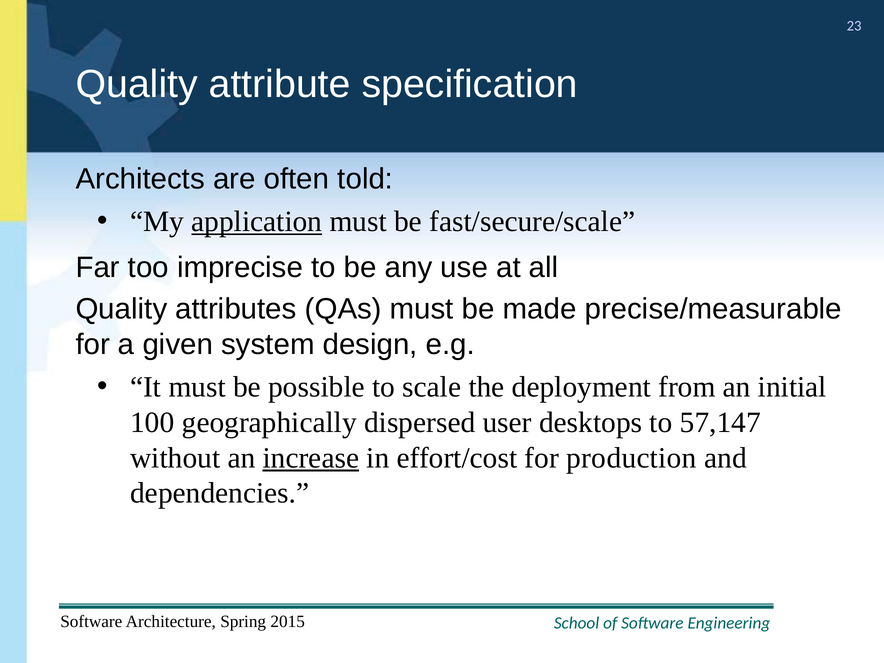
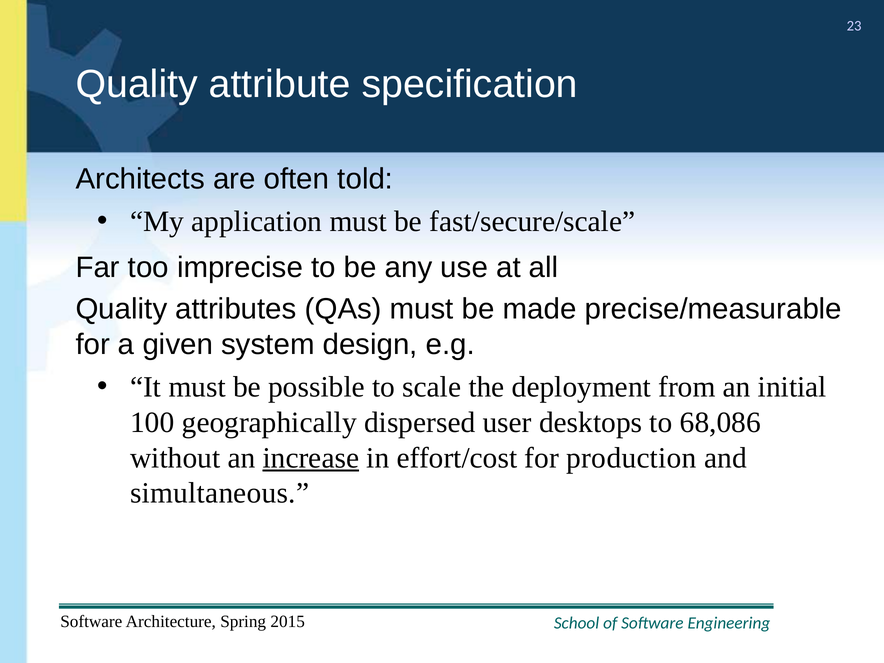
application underline: present -> none
57,147: 57,147 -> 68,086
dependencies: dependencies -> simultaneous
